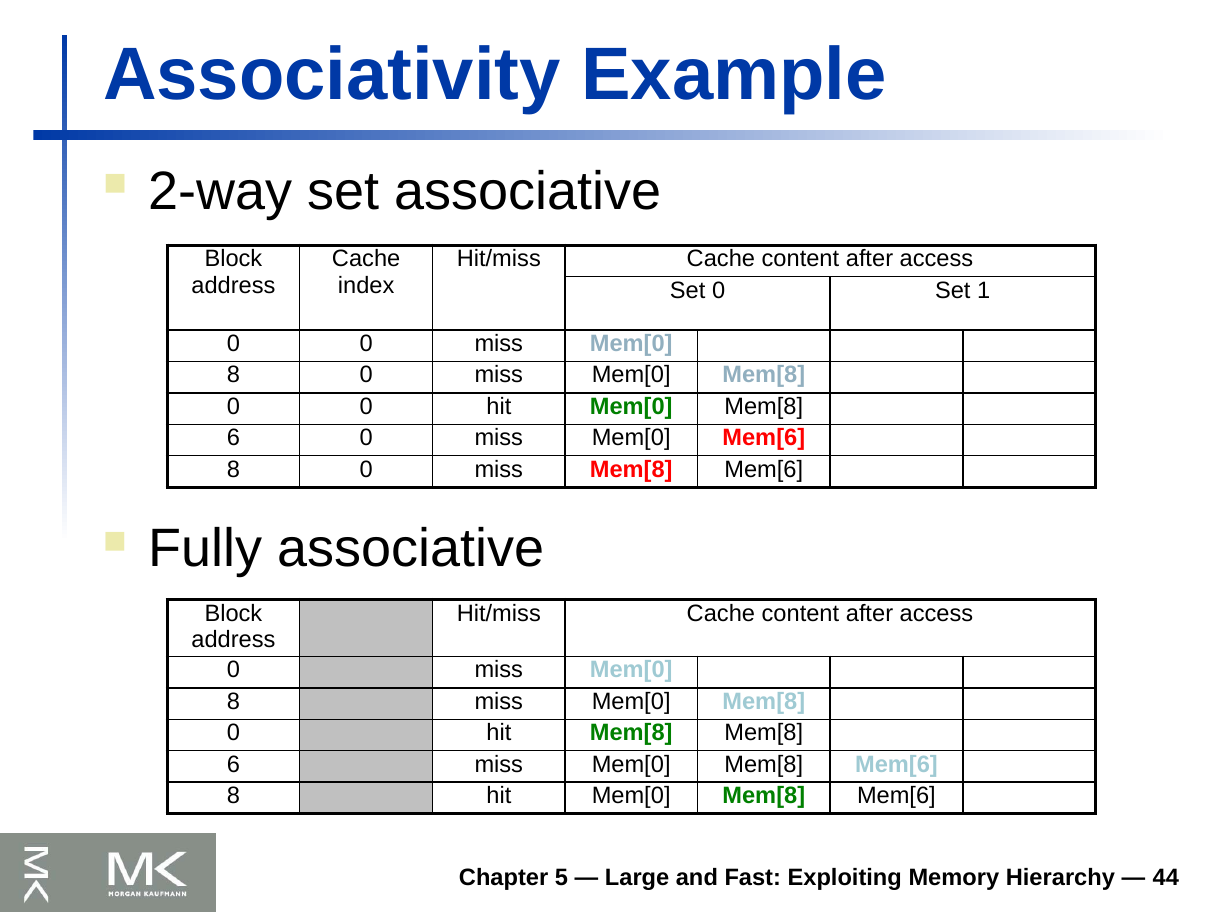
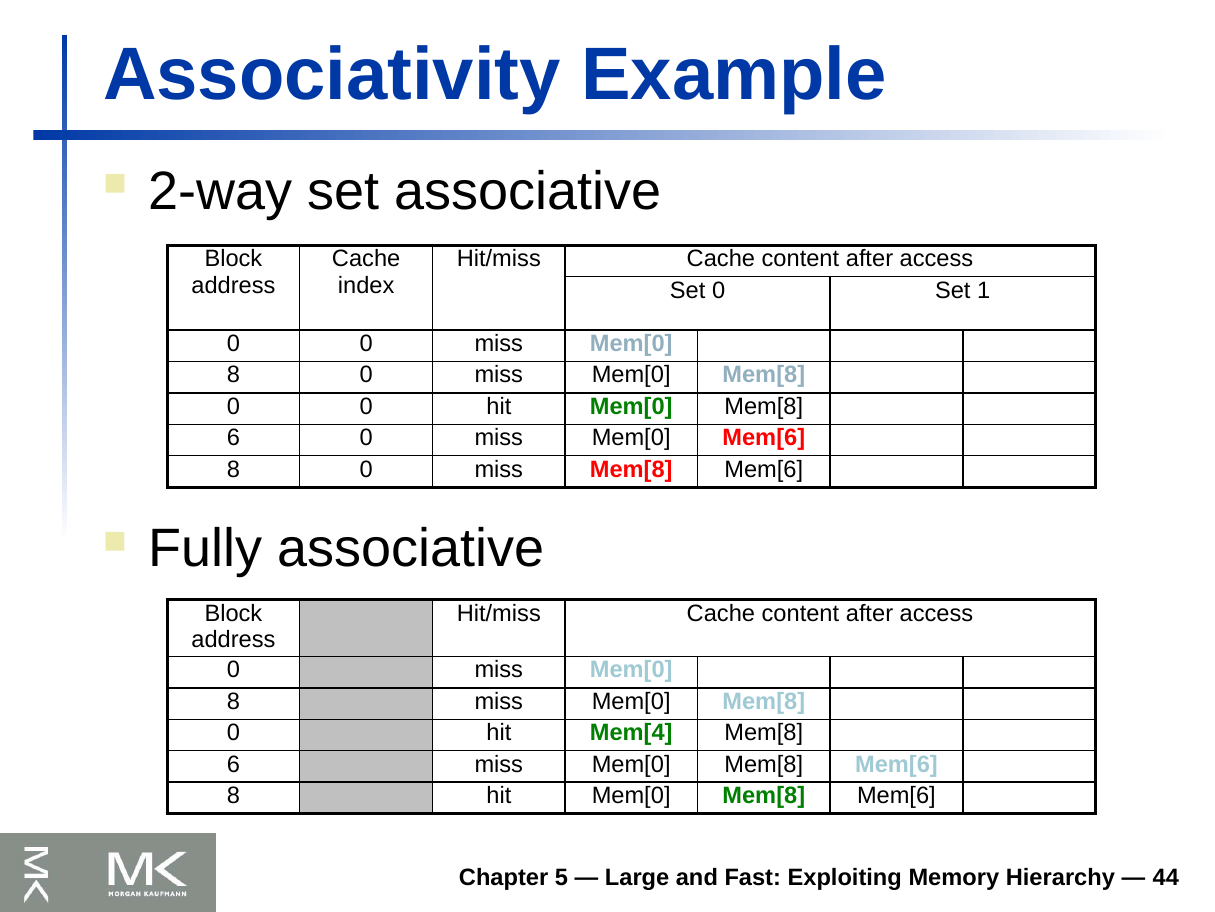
hit Mem[8: Mem[8 -> Mem[4
